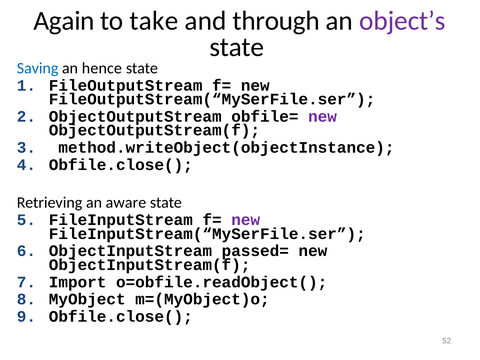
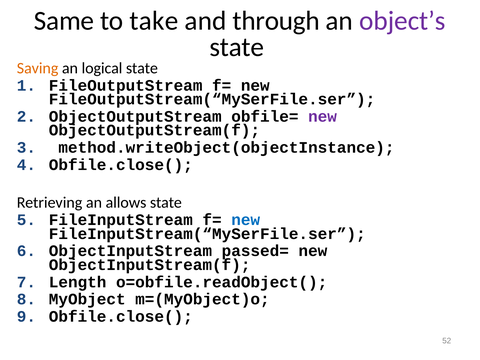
Again: Again -> Same
Saving colour: blue -> orange
hence: hence -> logical
aware: aware -> allows
new at (246, 220) colour: purple -> blue
Import: Import -> Length
